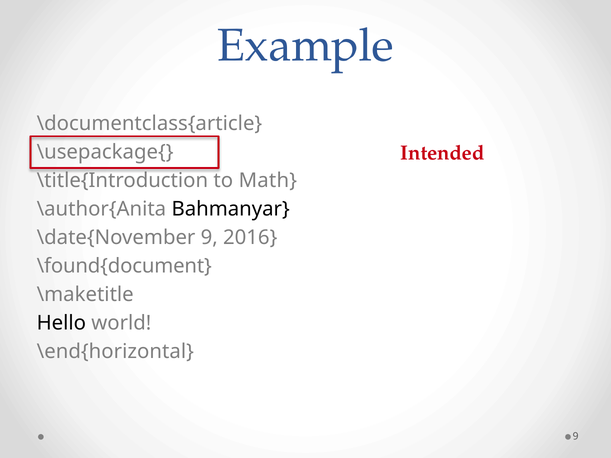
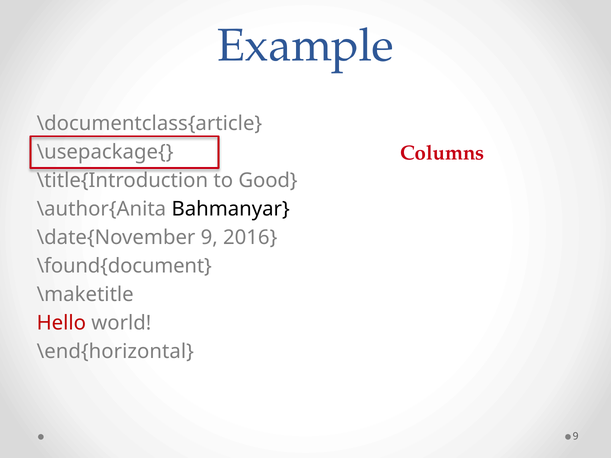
Intended: Intended -> Columns
Math: Math -> Good
Hello colour: black -> red
